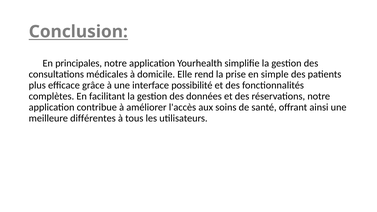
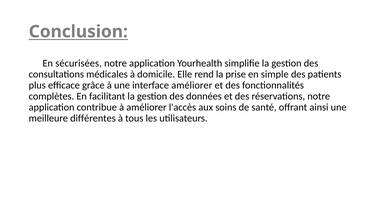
principales: principales -> sécurisées
interface possibilité: possibilité -> améliorer
